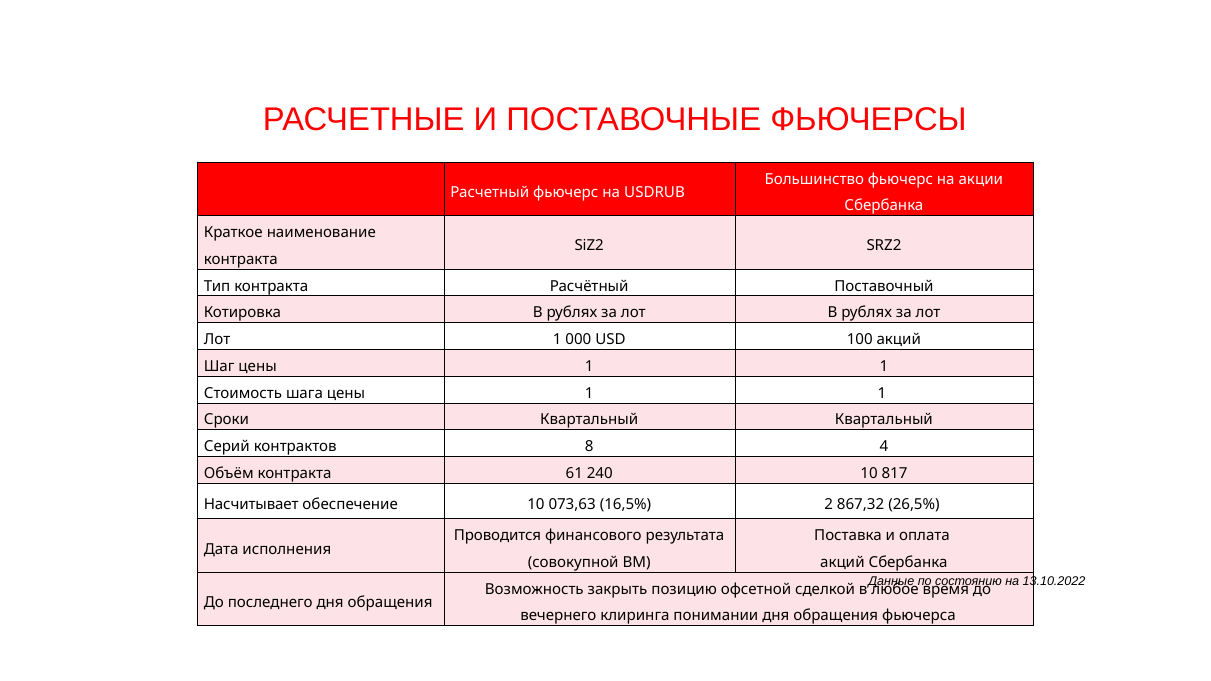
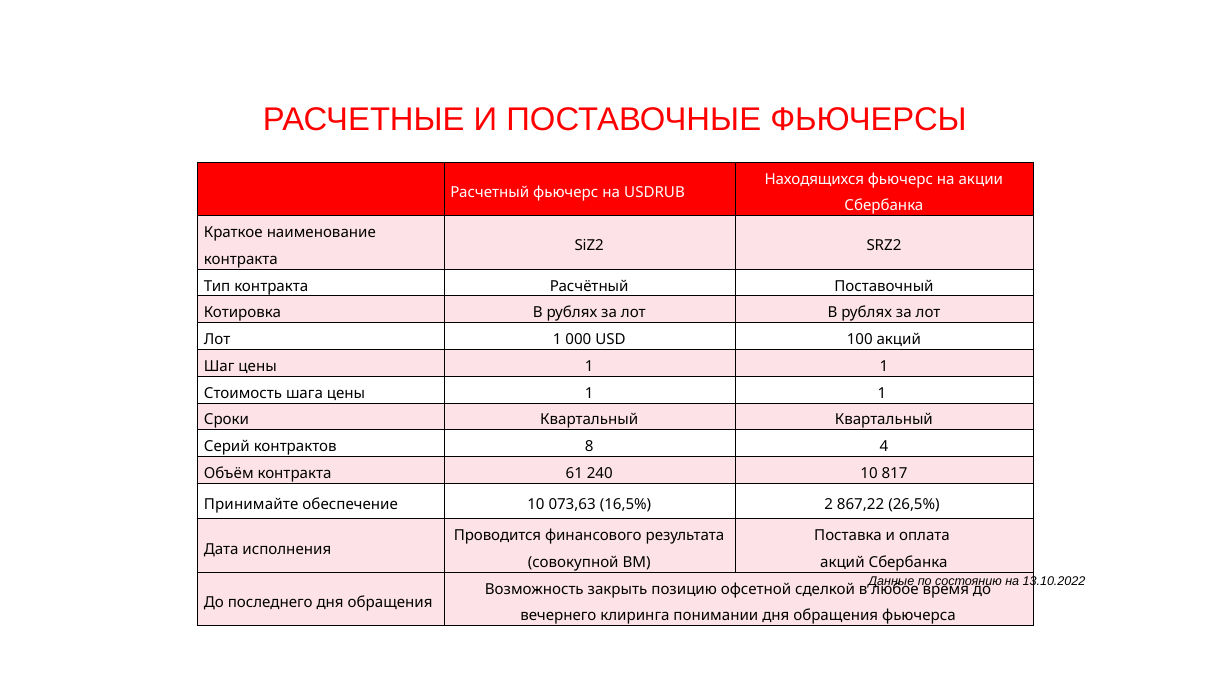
Большинство: Большинство -> Находящихся
Насчитывает: Насчитывает -> Принимайте
867,32: 867,32 -> 867,22
